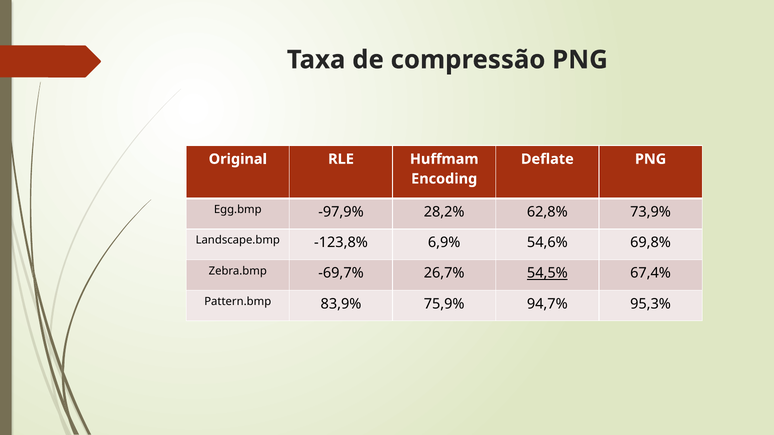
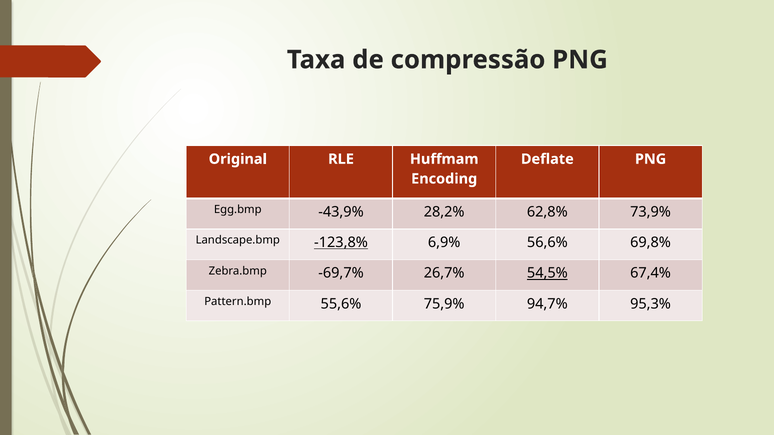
-97,9%: -97,9% -> -43,9%
-123,8% underline: none -> present
54,6%: 54,6% -> 56,6%
83,9%: 83,9% -> 55,6%
